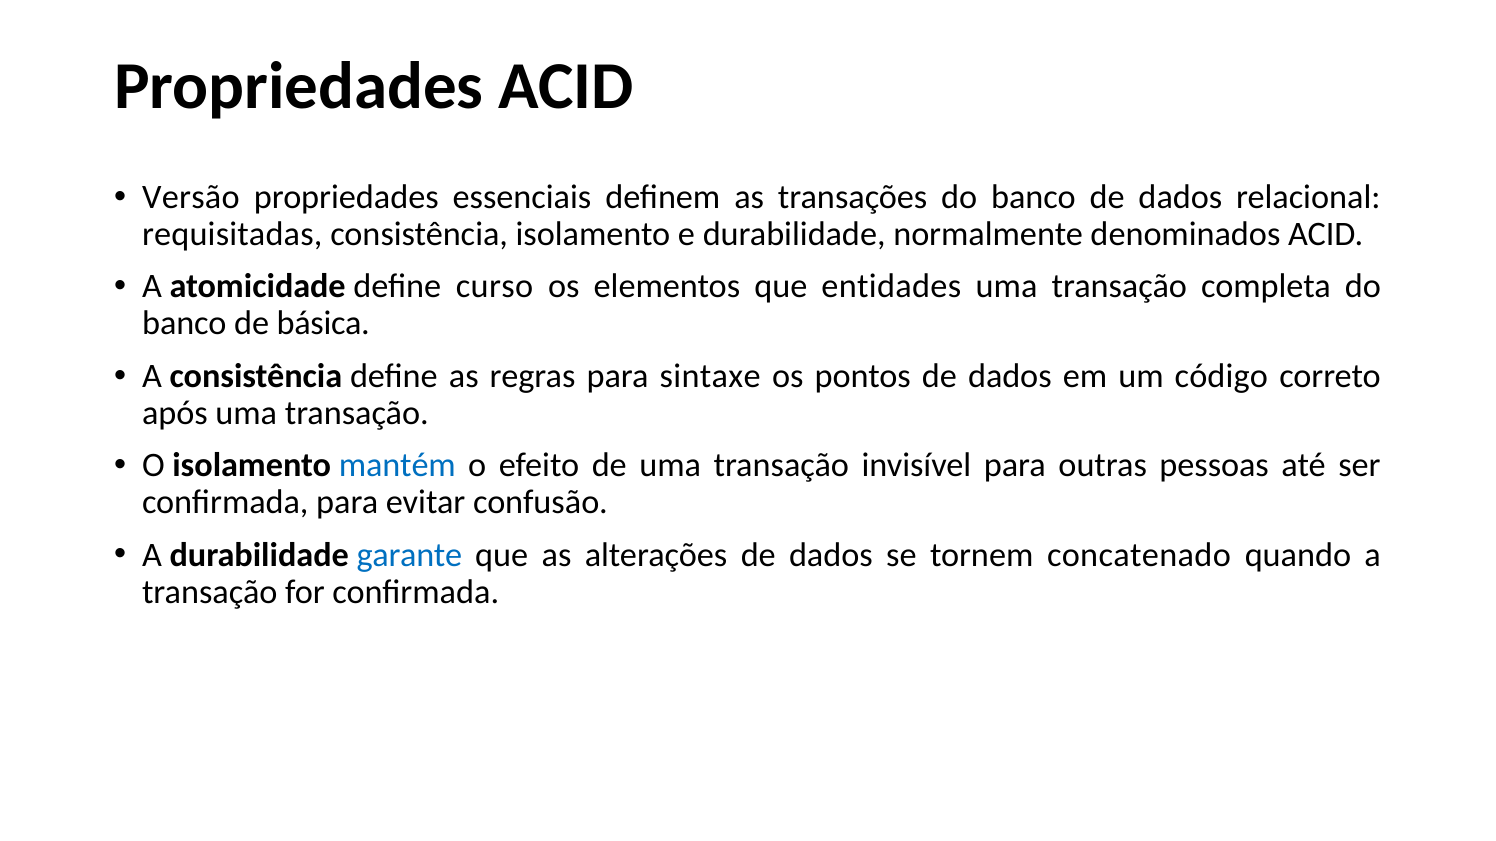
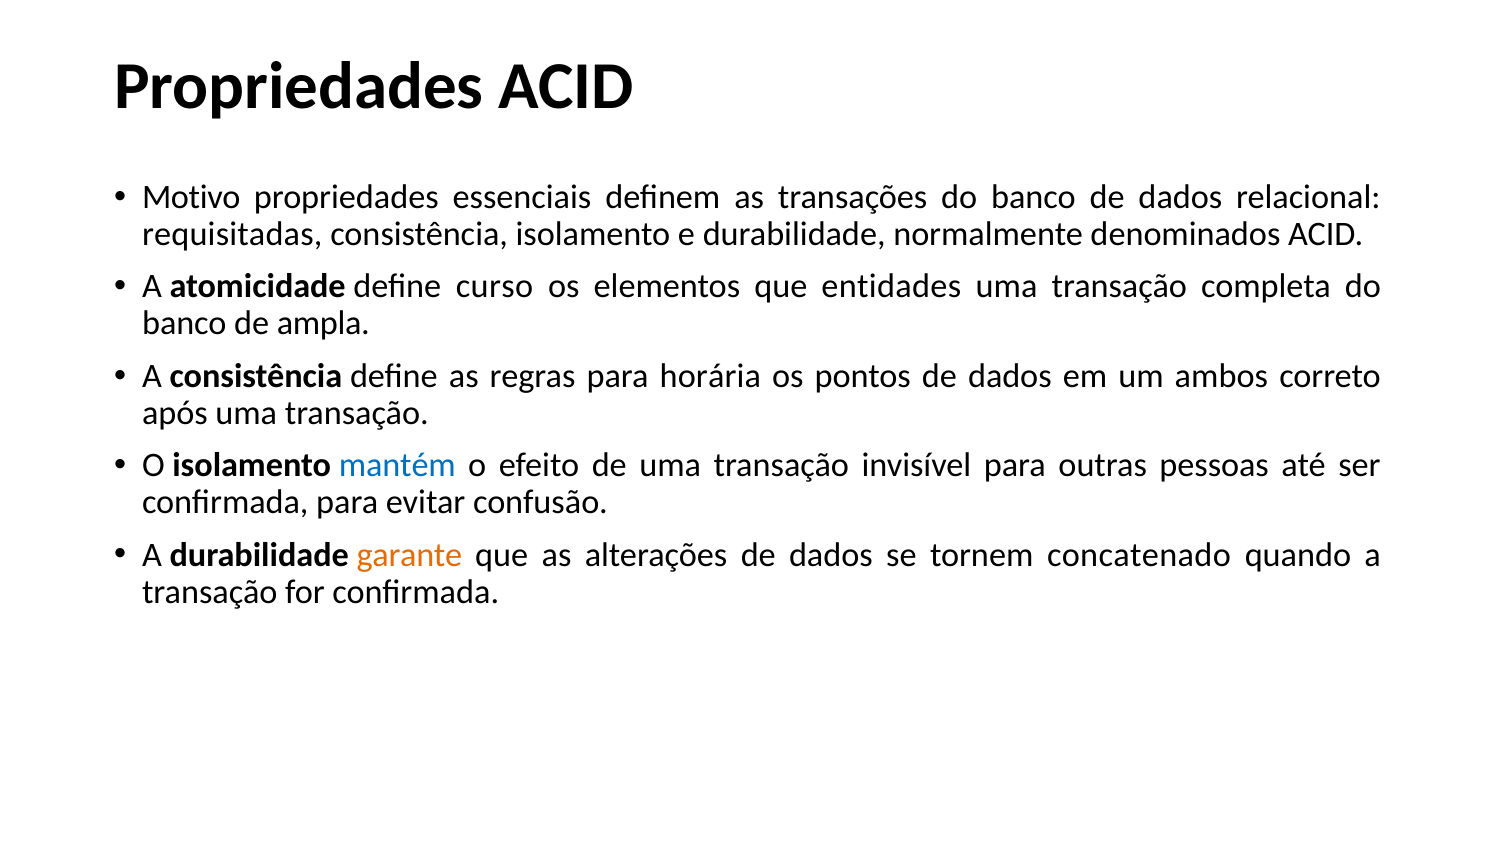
Versão: Versão -> Motivo
básica: básica -> ampla
sintaxe: sintaxe -> horária
código: código -> ambos
garante colour: blue -> orange
